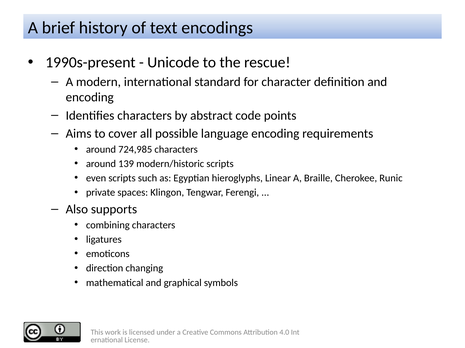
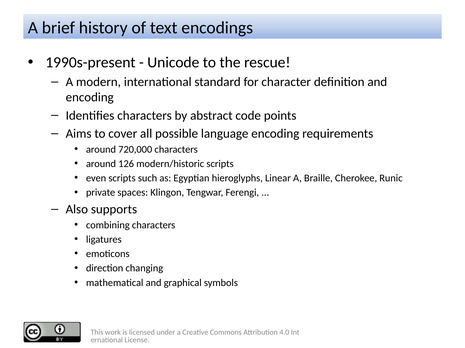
724,985: 724,985 -> 720,000
139: 139 -> 126
